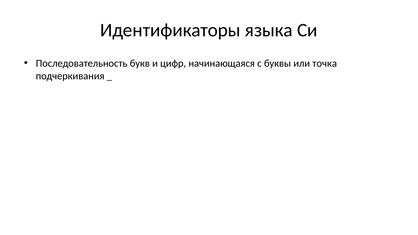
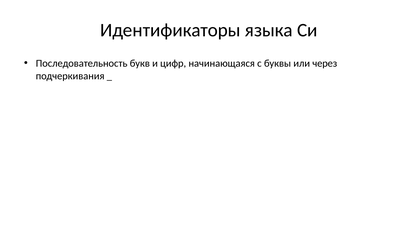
точка: точка -> через
